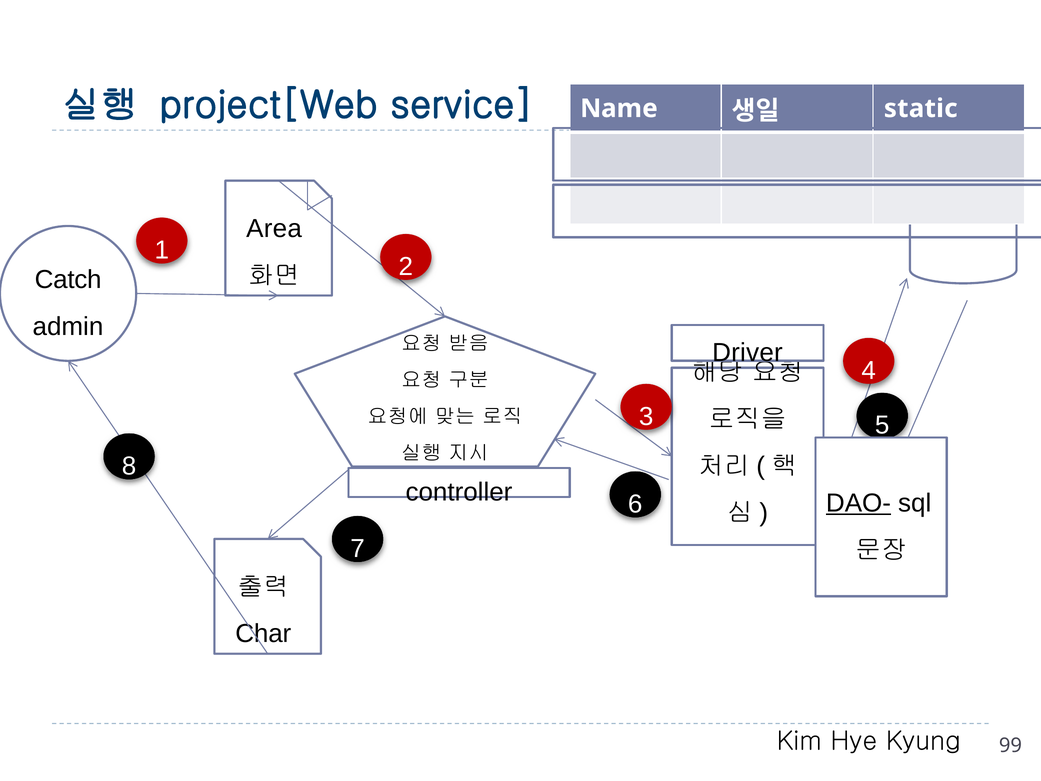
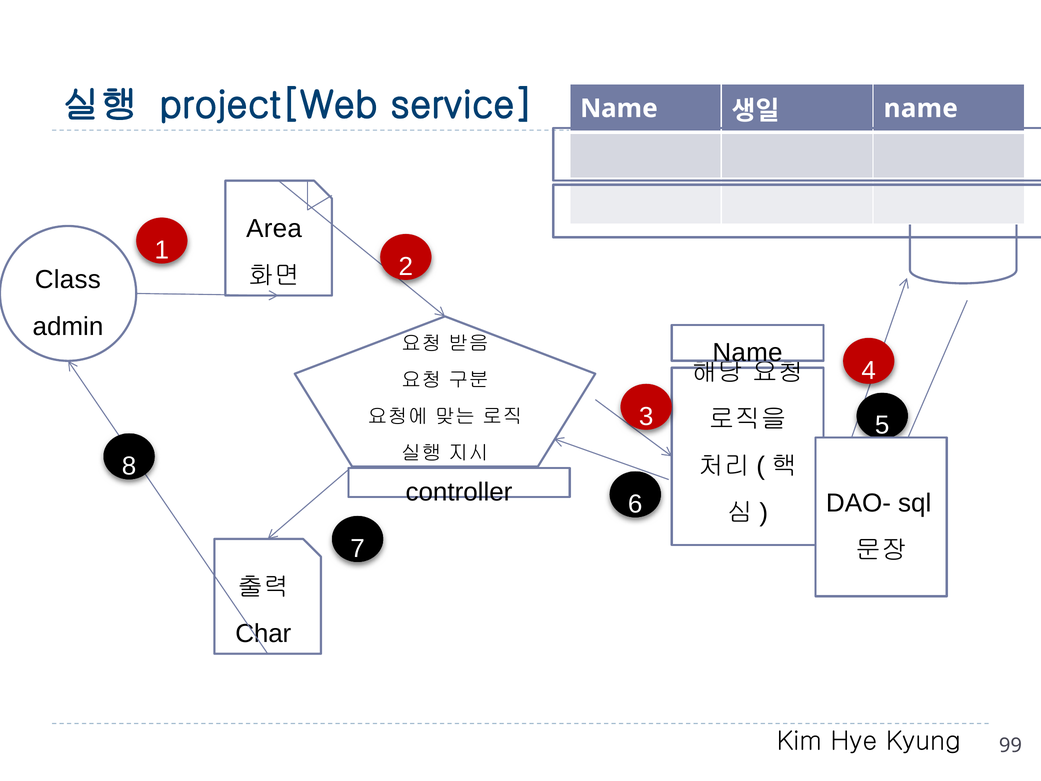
static at (921, 108): static -> name
Catch: Catch -> Class
Driver at (747, 352): Driver -> Name
DAO- underline: present -> none
